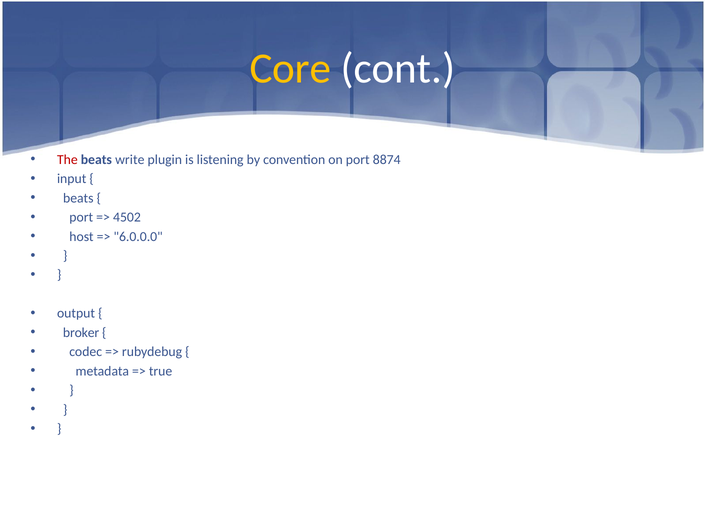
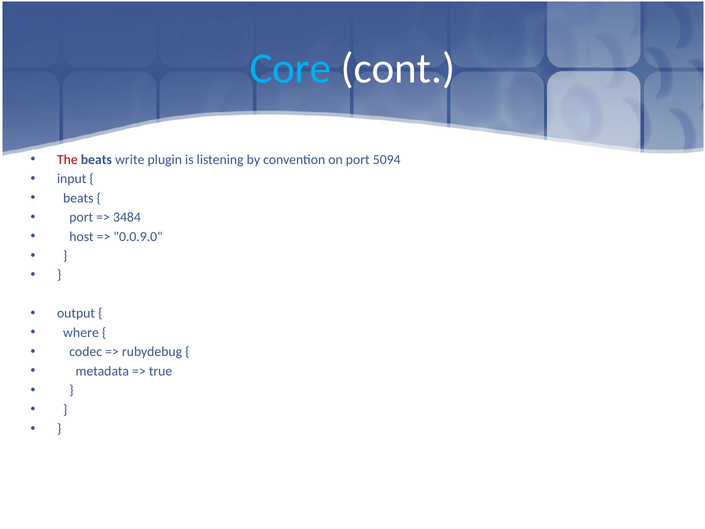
Core colour: yellow -> light blue
8874: 8874 -> 5094
4502: 4502 -> 3484
6.0.0.0: 6.0.0.0 -> 0.0.9.0
broker: broker -> where
